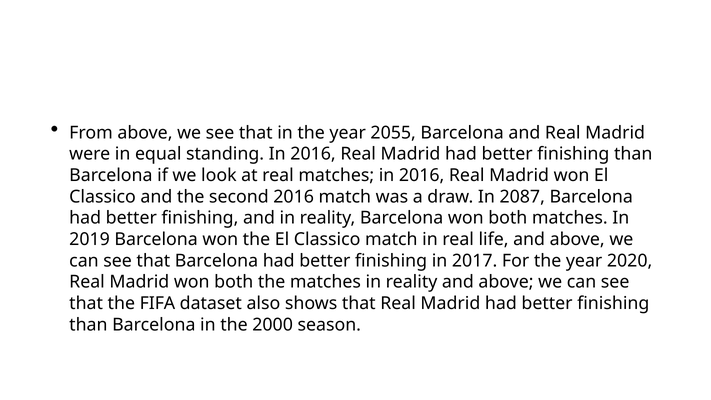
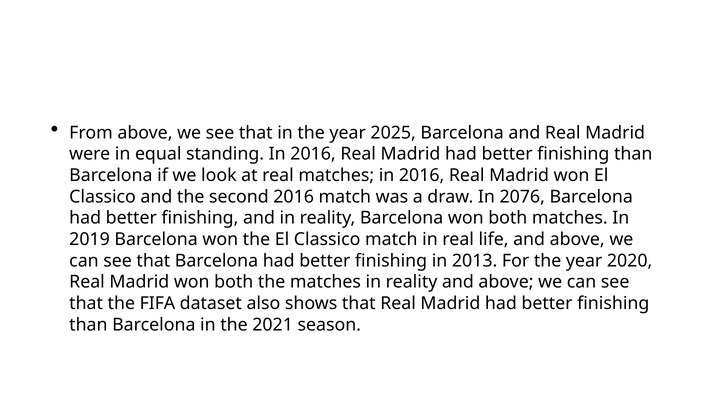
2055: 2055 -> 2025
2087: 2087 -> 2076
2017: 2017 -> 2013
2000: 2000 -> 2021
